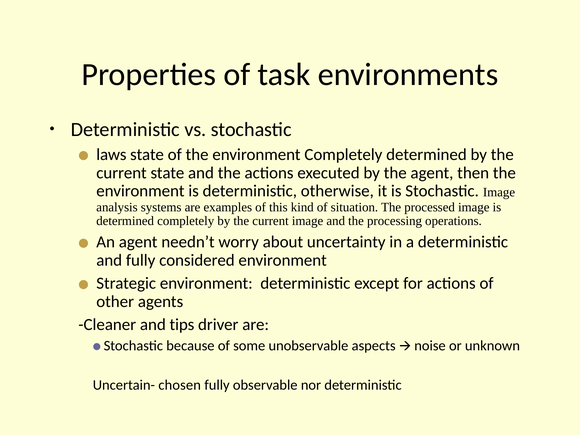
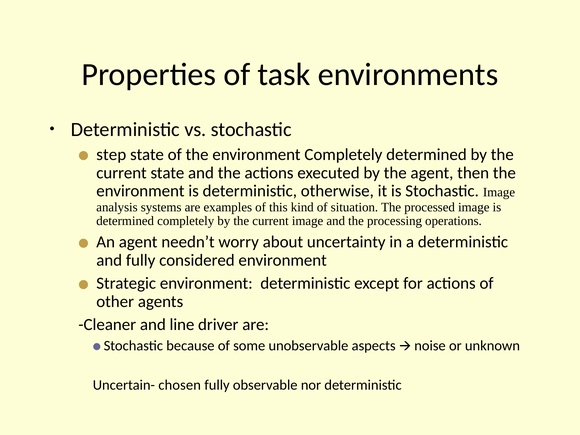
laws: laws -> step
tips: tips -> line
